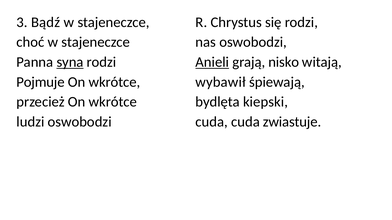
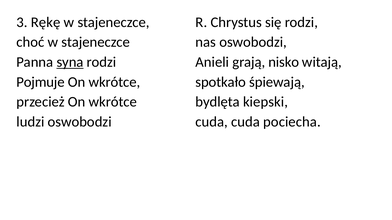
Bądź: Bądź -> Rękę
Anieli underline: present -> none
wybawił: wybawił -> spotkało
zwiastuje: zwiastuje -> pociecha
